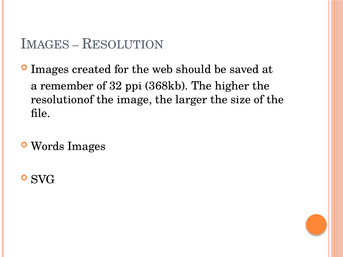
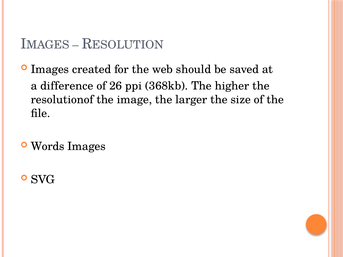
remember: remember -> difference
32: 32 -> 26
